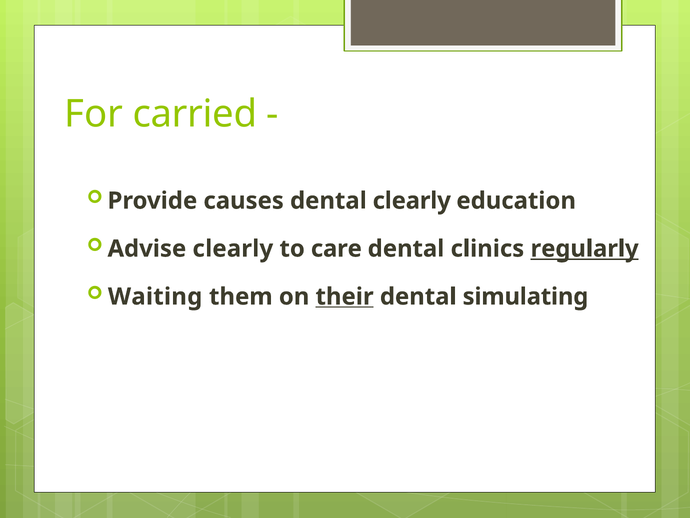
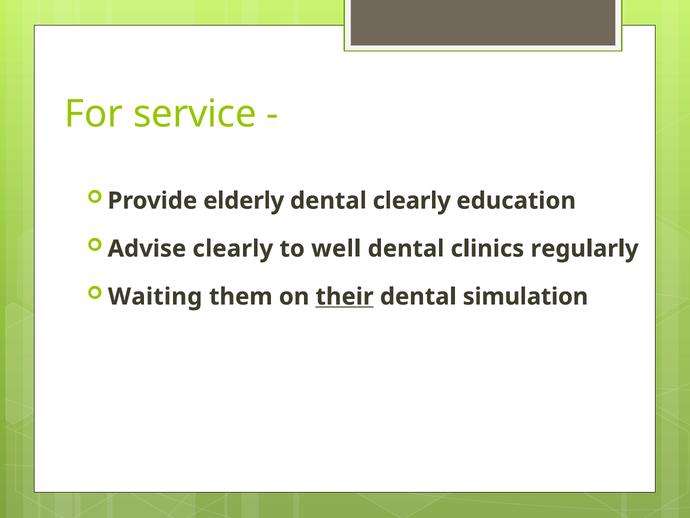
carried: carried -> service
causes: causes -> elderly
care: care -> well
regularly underline: present -> none
simulating: simulating -> simulation
